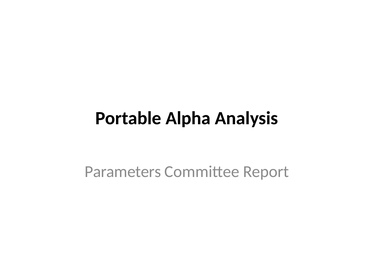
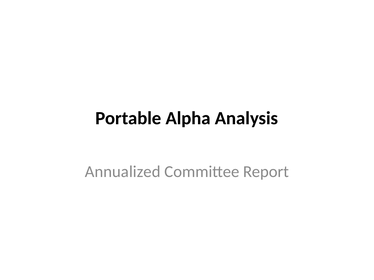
Parameters: Parameters -> Annualized
